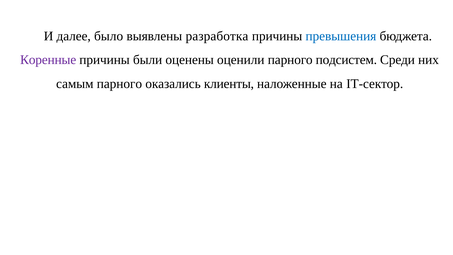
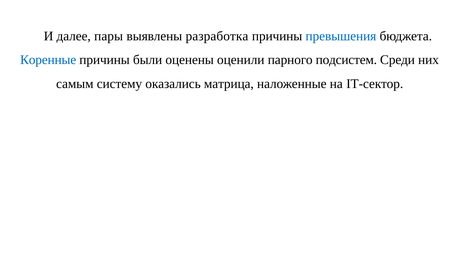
было: было -> пары
Коренные colour: purple -> blue
самым парного: парного -> систему
клиенты: клиенты -> матрица
